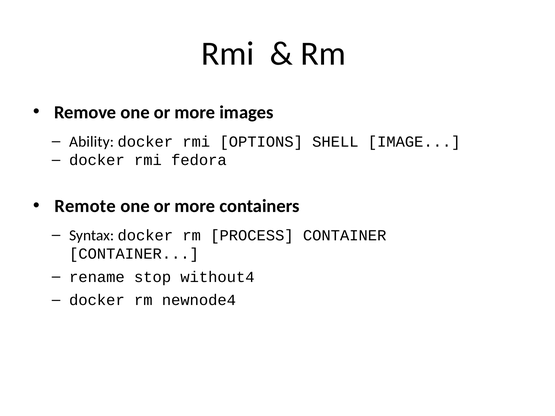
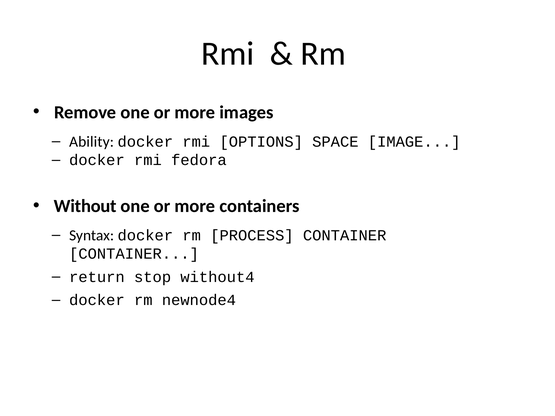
SHELL: SHELL -> SPACE
Remote: Remote -> Without
rename: rename -> return
